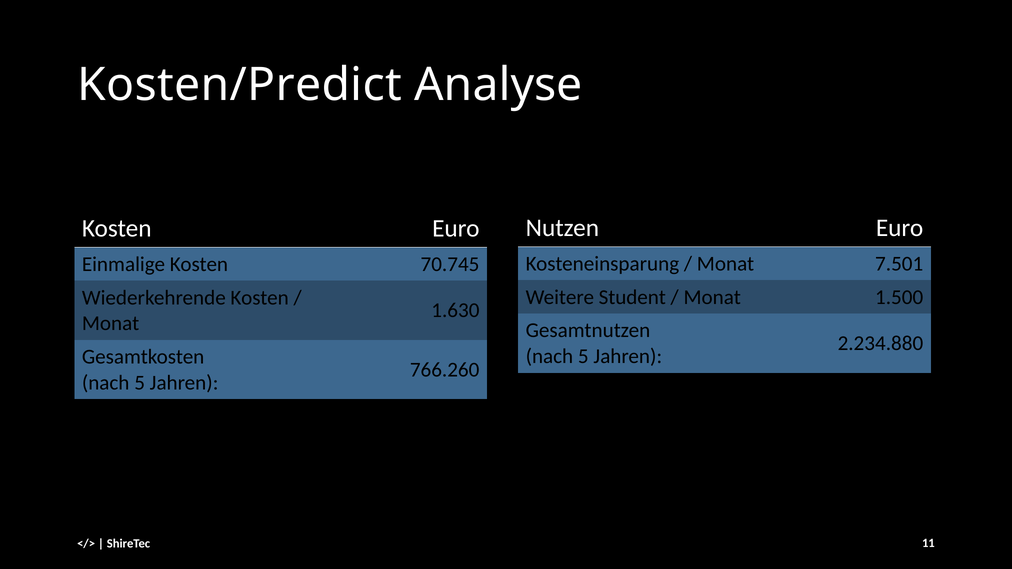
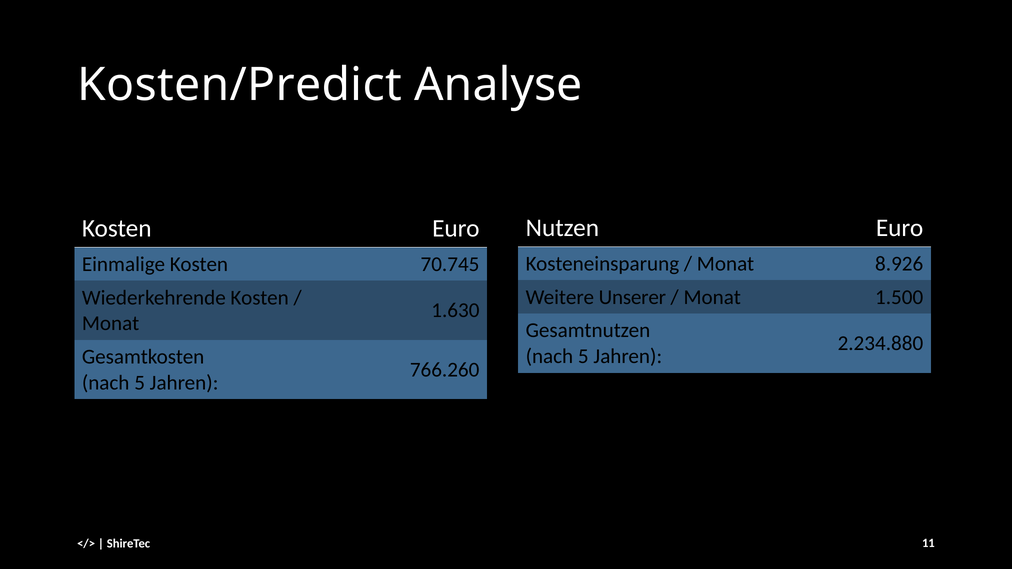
7.501: 7.501 -> 8.926
Student: Student -> Unserer
